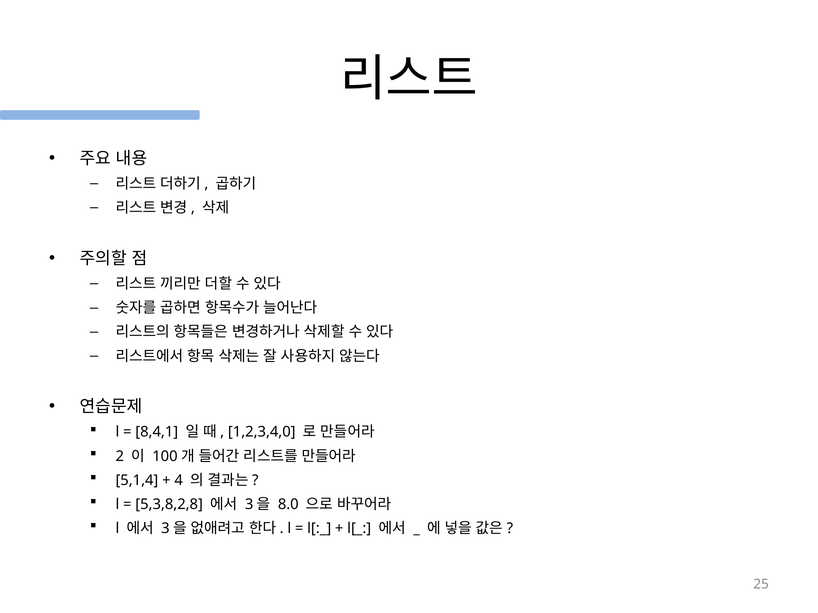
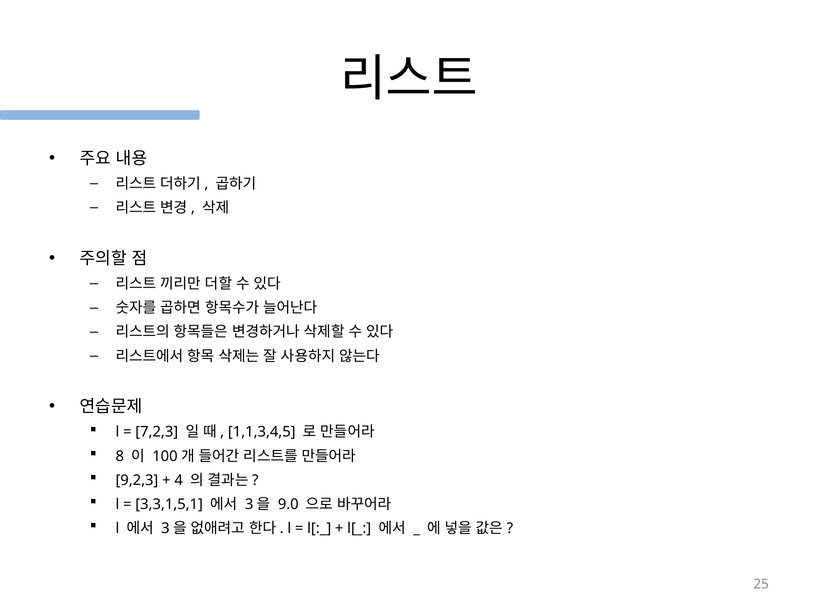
8,4,1: 8,4,1 -> 7,2,3
1,2,3,4,0: 1,2,3,4,0 -> 1,1,3,4,5
2: 2 -> 8
5,1,4: 5,1,4 -> 9,2,3
5,3,8,2,8: 5,3,8,2,8 -> 3,3,1,5,1
8.0: 8.0 -> 9.0
